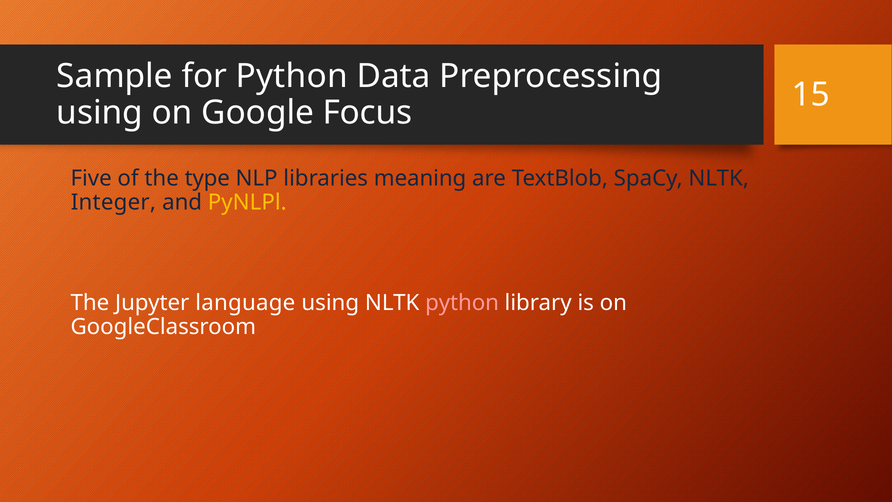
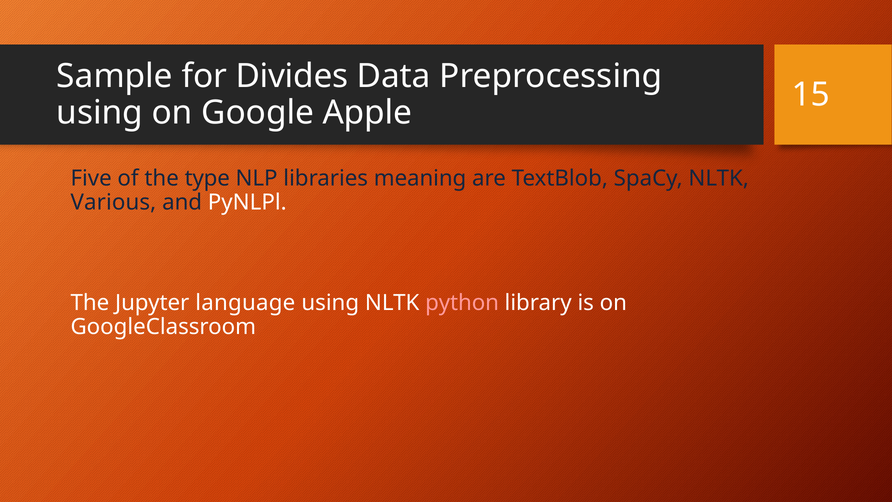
for Python: Python -> Divides
Focus: Focus -> Apple
Integer: Integer -> Various
PyNLPl colour: yellow -> white
